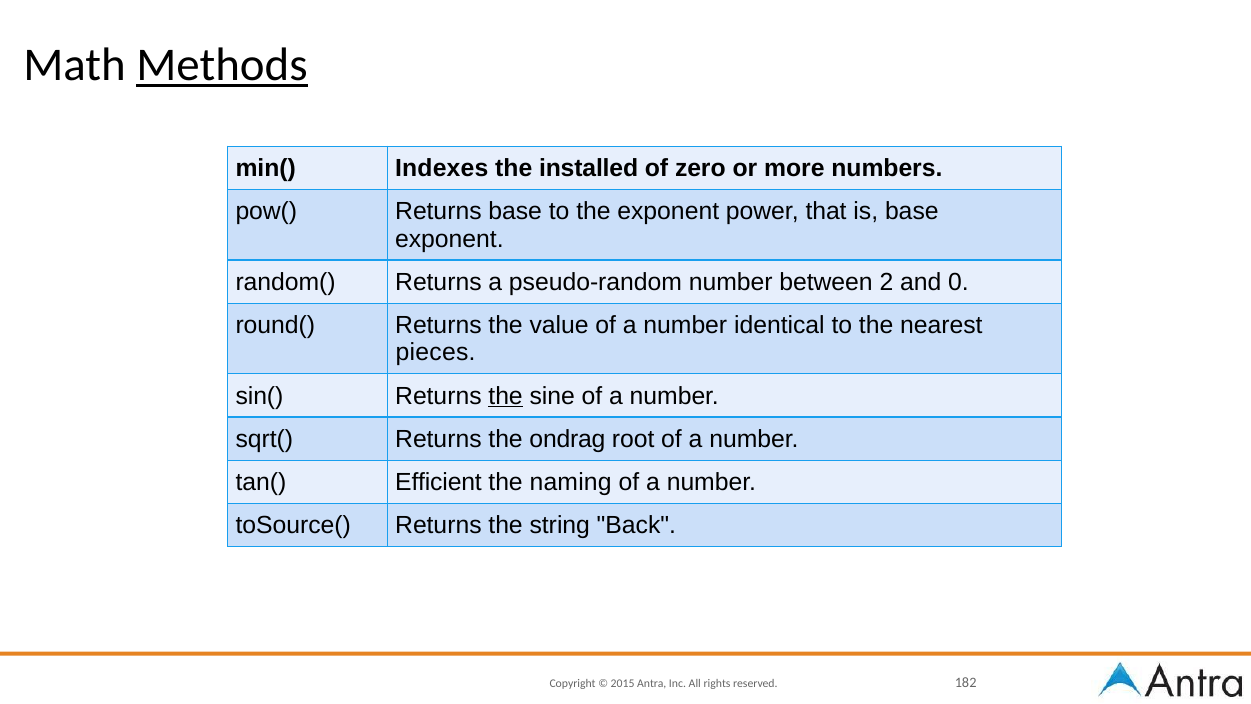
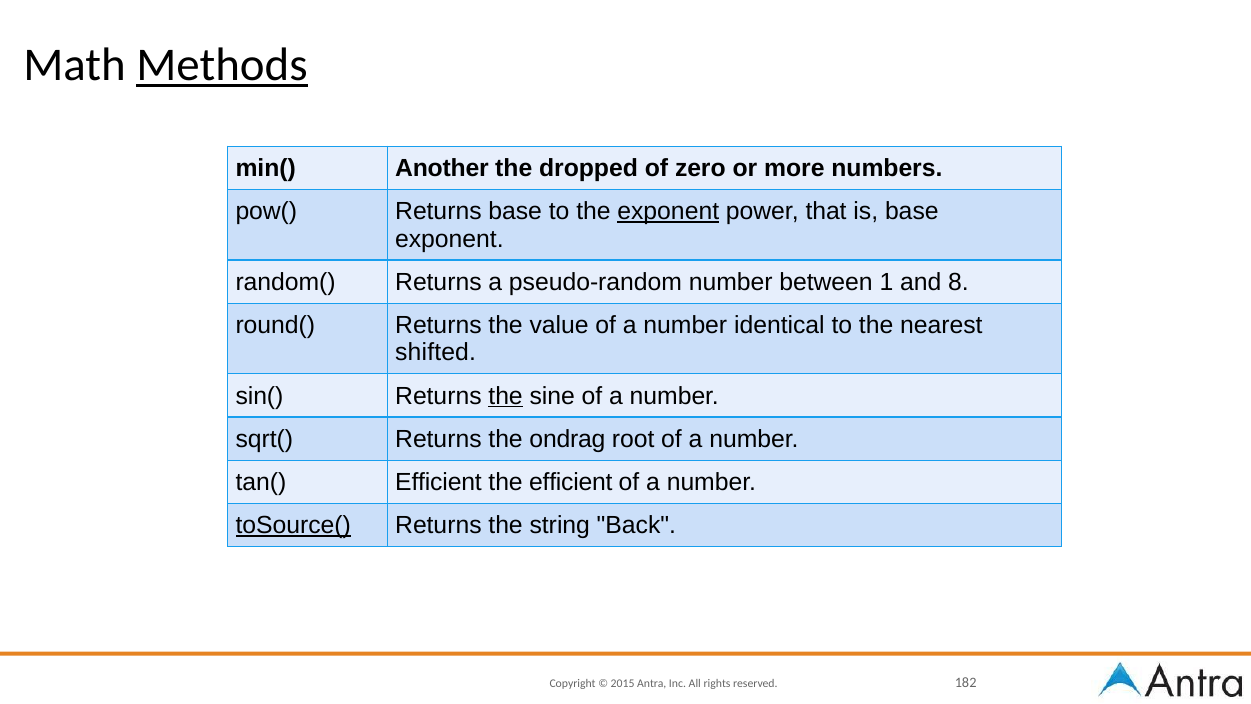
Indexes: Indexes -> Another
installed: installed -> dropped
exponent at (668, 211) underline: none -> present
2: 2 -> 1
0: 0 -> 8
pieces: pieces -> shifted
the naming: naming -> efficient
toSource( underline: none -> present
